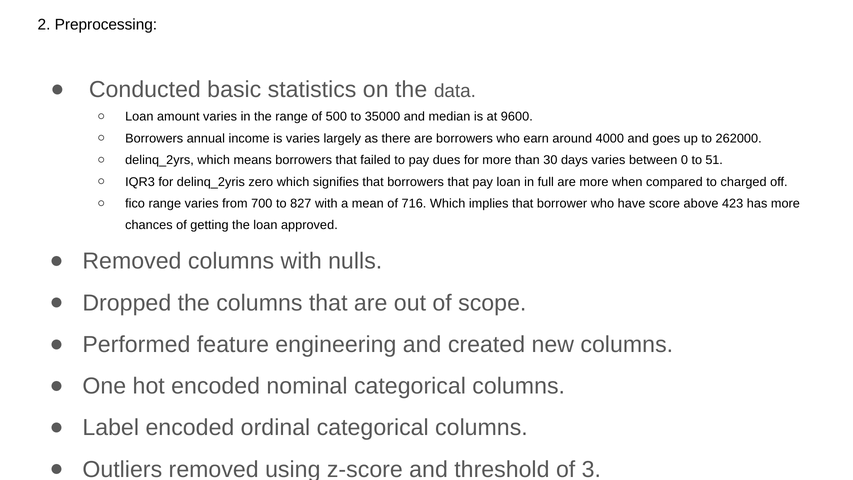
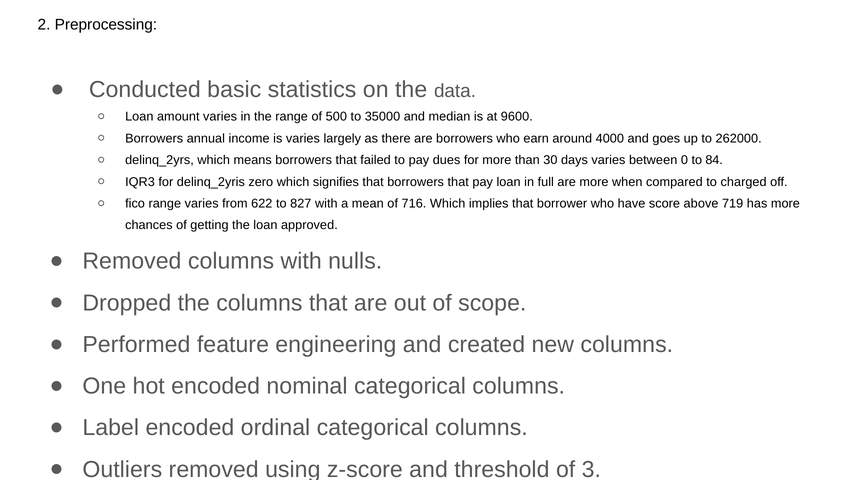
51: 51 -> 84
700: 700 -> 622
423: 423 -> 719
